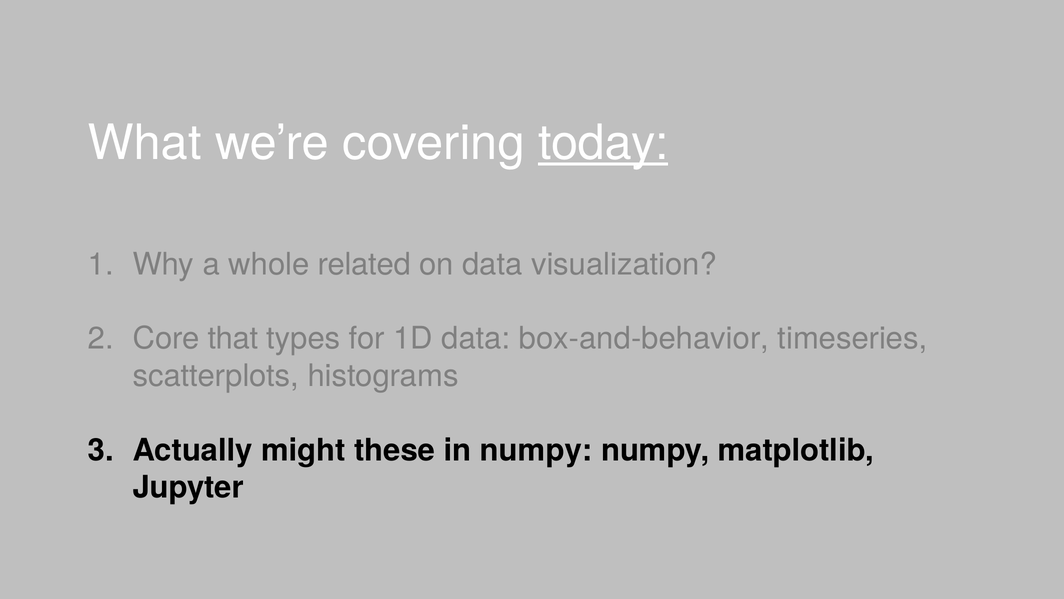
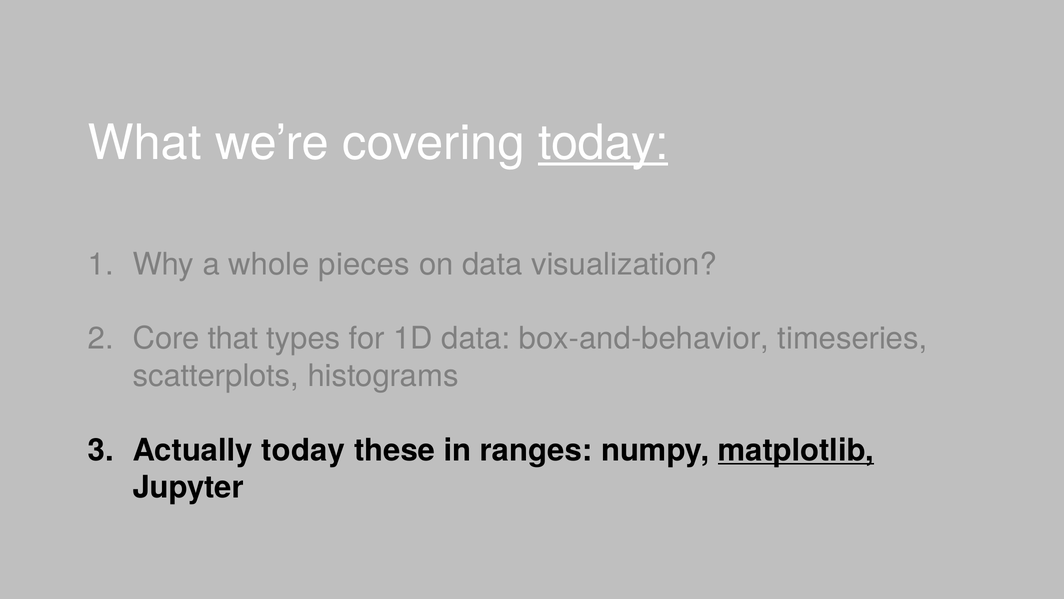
related: related -> pieces
Actually might: might -> today
in numpy: numpy -> ranges
matplotlib underline: none -> present
